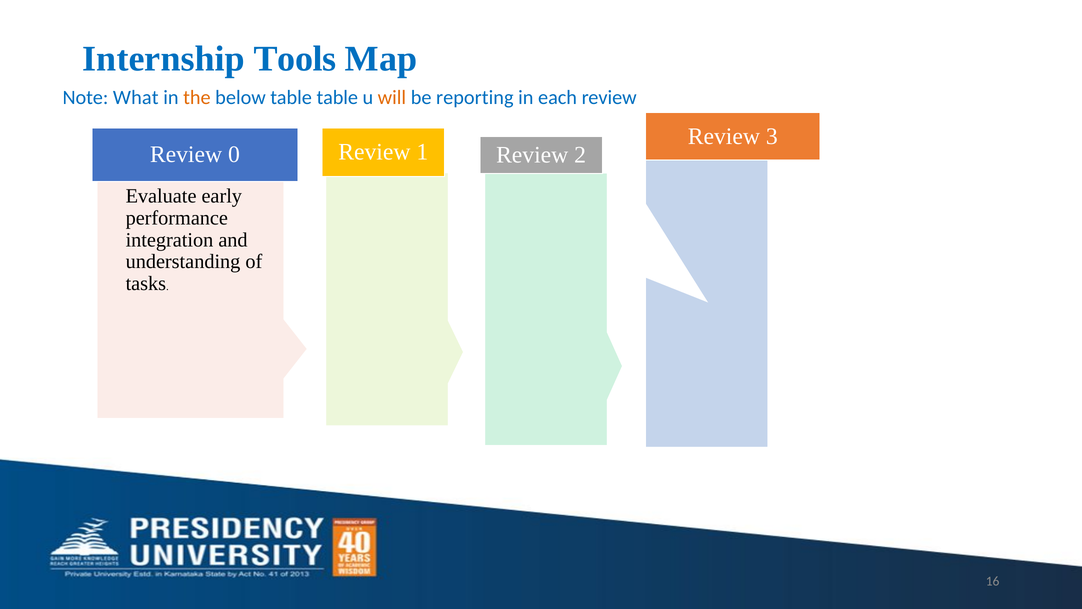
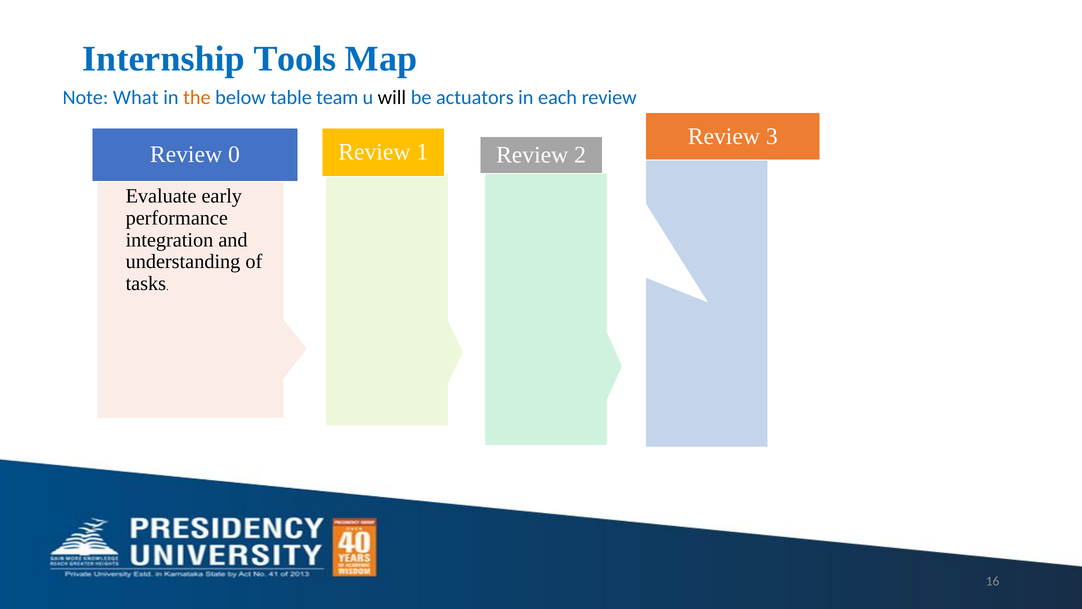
table table: table -> team
will colour: orange -> black
reporting: reporting -> actuators
